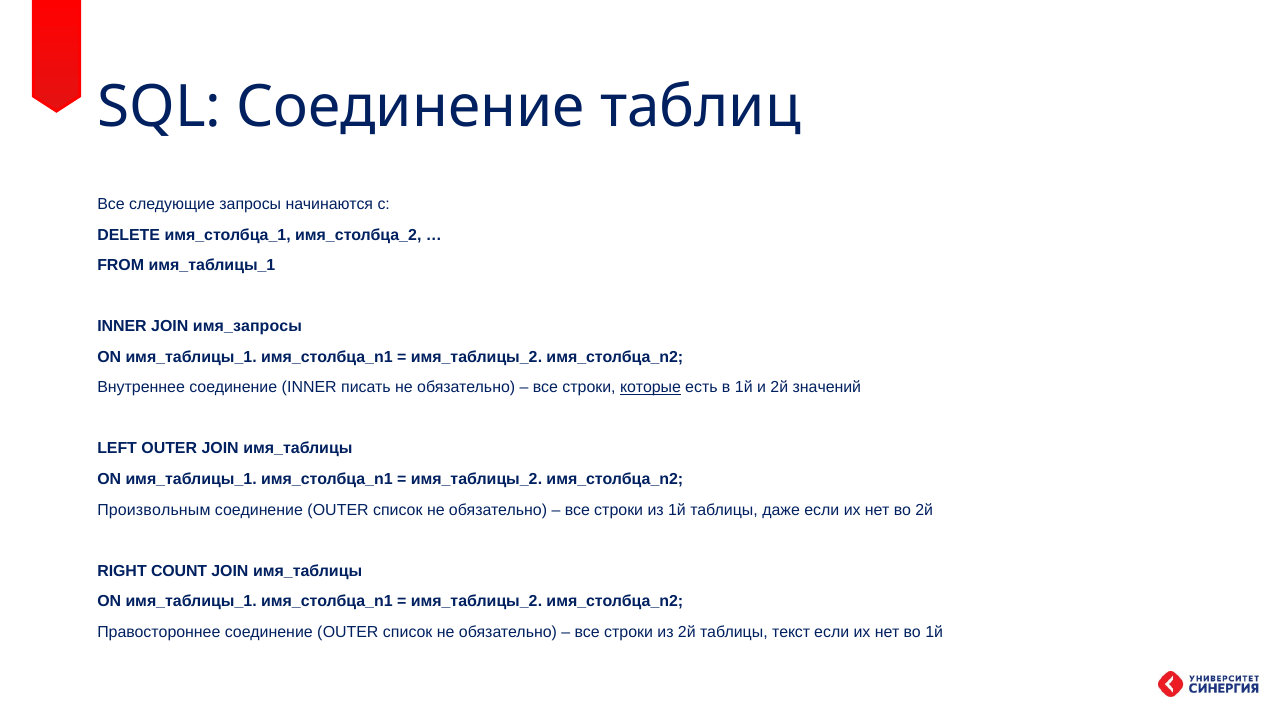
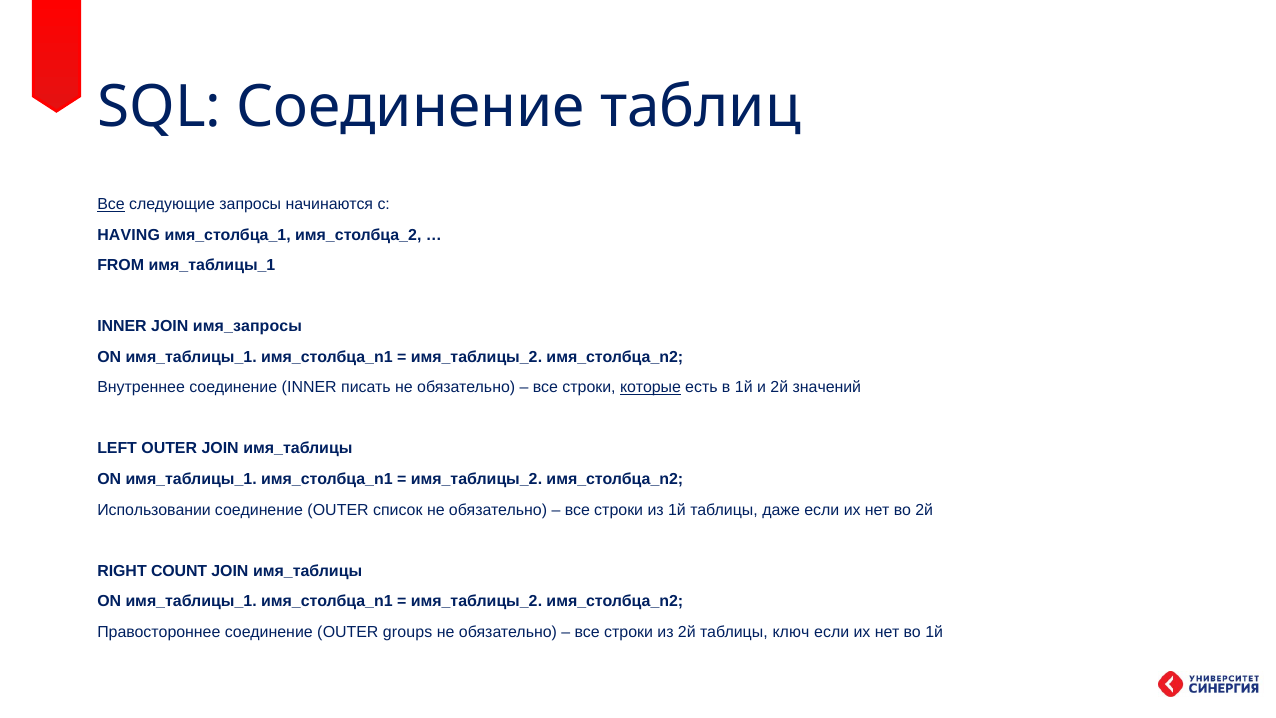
Все at (111, 204) underline: none -> present
DELETE: DELETE -> HAVING
Произвольным: Произвольным -> Использовании
Правостороннее соединение OUTER список: список -> groups
текст: текст -> ключ
